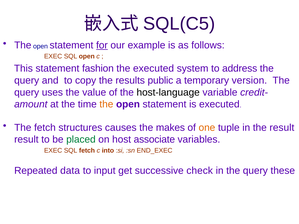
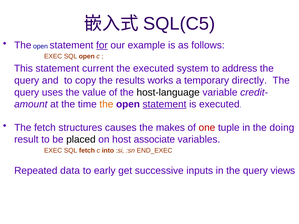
fashion: fashion -> current
public: public -> works
version: version -> directly
statement at (165, 104) underline: none -> present
one colour: orange -> red
the result: result -> doing
placed colour: green -> black
input: input -> early
check: check -> inputs
these: these -> views
